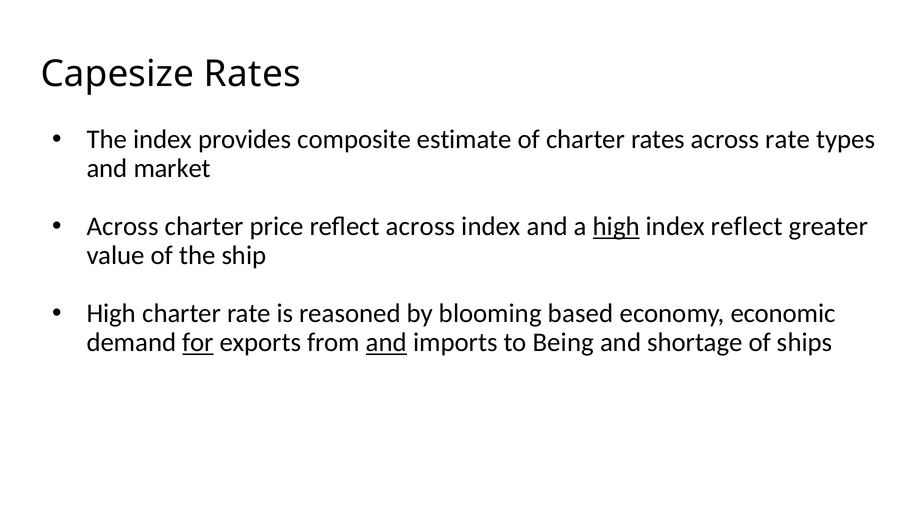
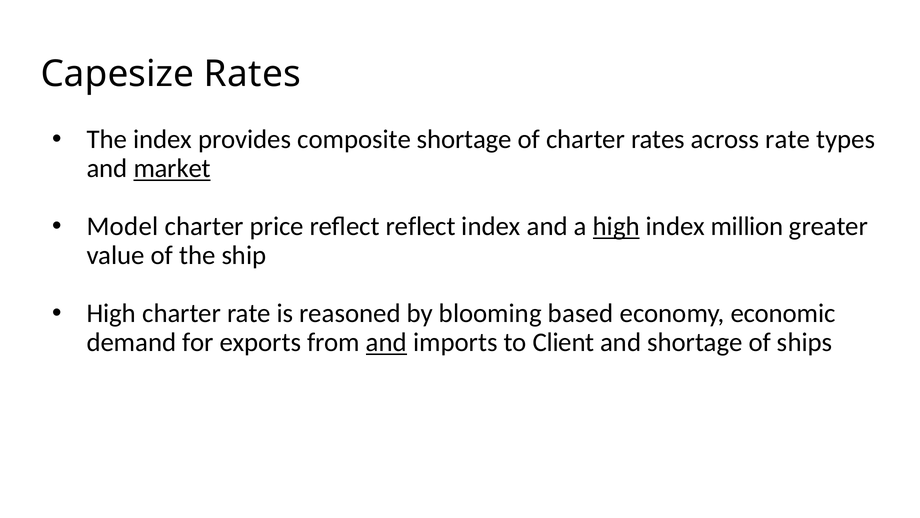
composite estimate: estimate -> shortage
market underline: none -> present
Across at (123, 226): Across -> Model
reflect across: across -> reflect
index reflect: reflect -> million
for underline: present -> none
Being: Being -> Client
